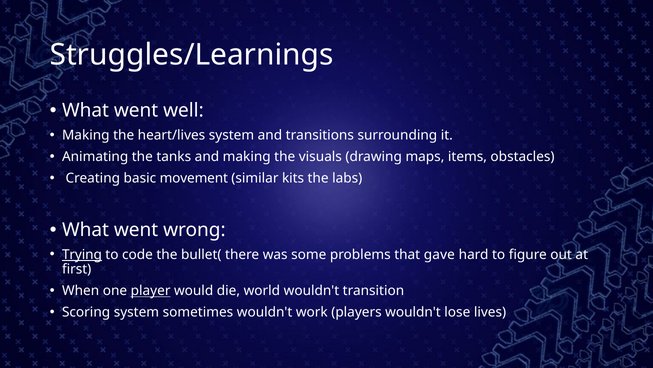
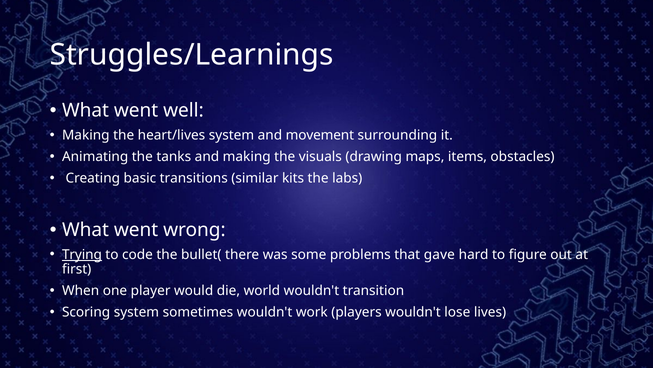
transitions: transitions -> movement
movement: movement -> transitions
player underline: present -> none
